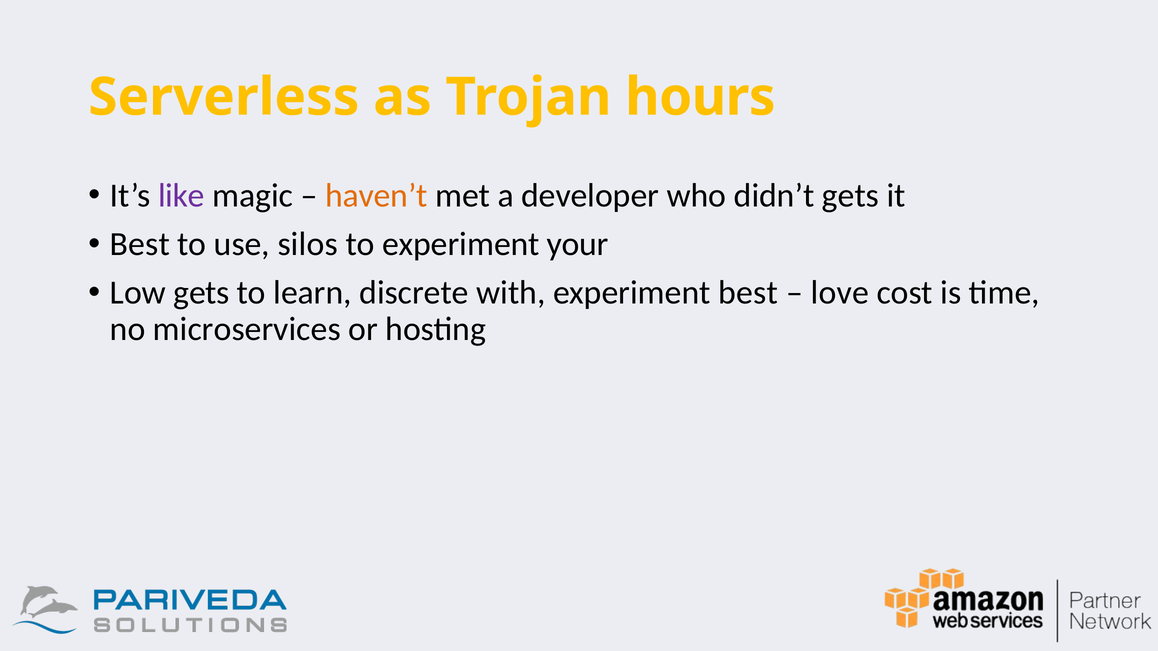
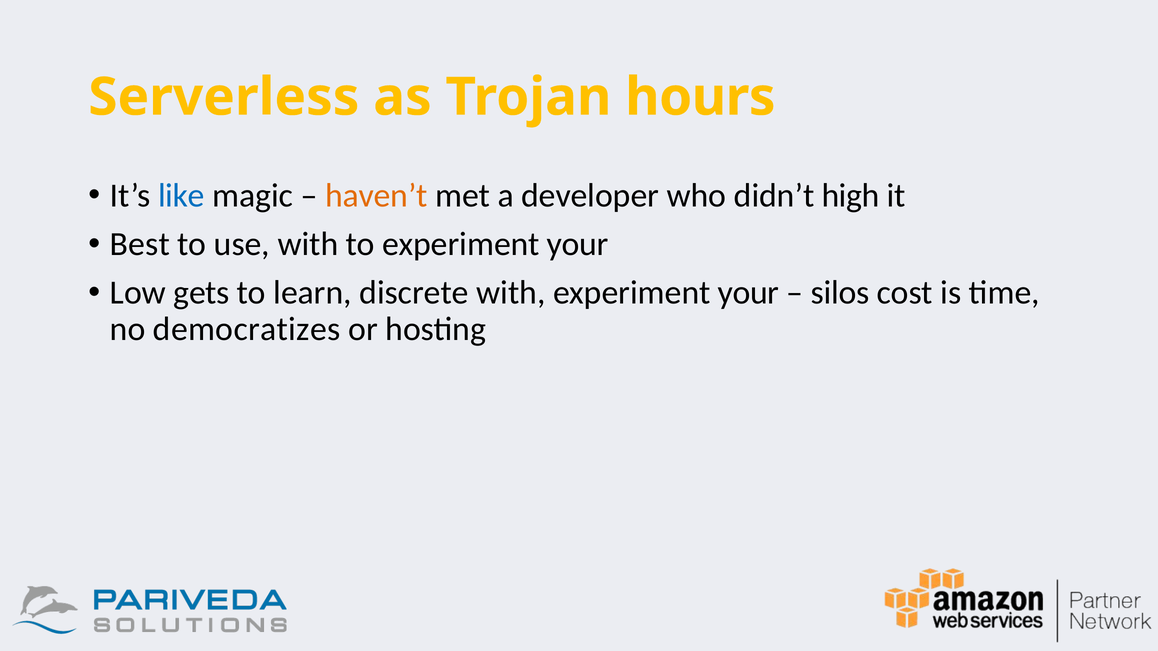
like colour: purple -> blue
didn’t gets: gets -> high
use silos: silos -> with
with experiment best: best -> your
love: love -> silos
microservices: microservices -> democratizes
